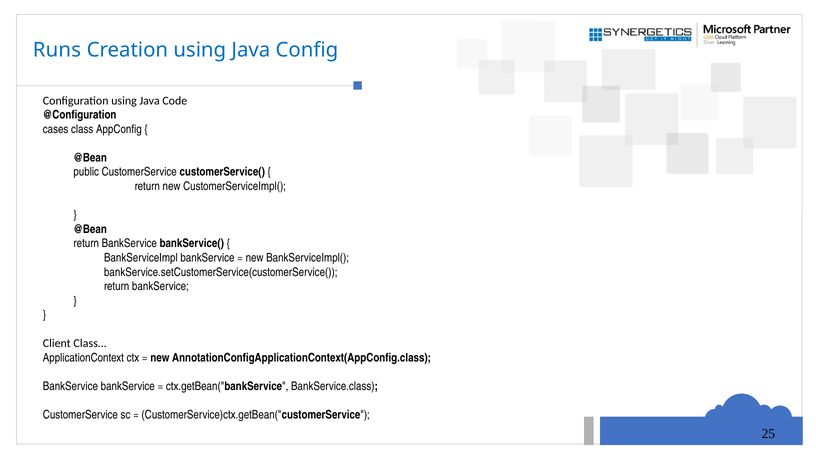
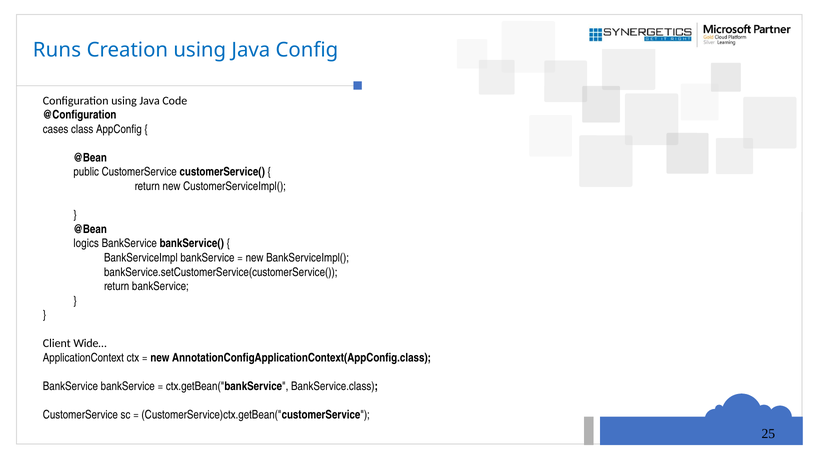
return at (86, 243): return -> logics
Class…: Class… -> Wide…
